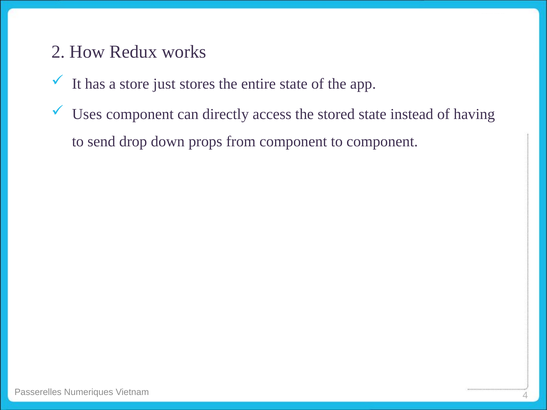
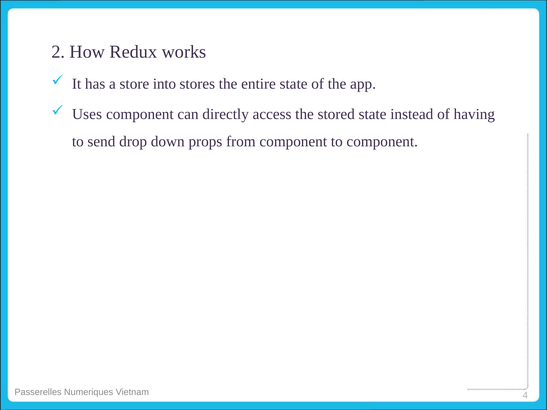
just: just -> into
